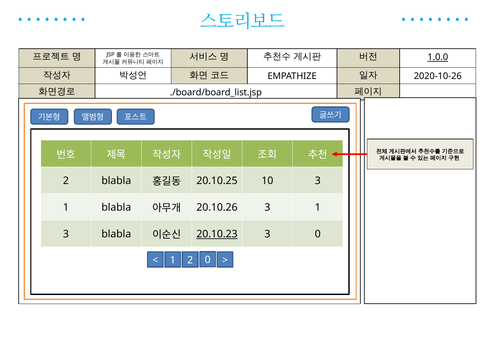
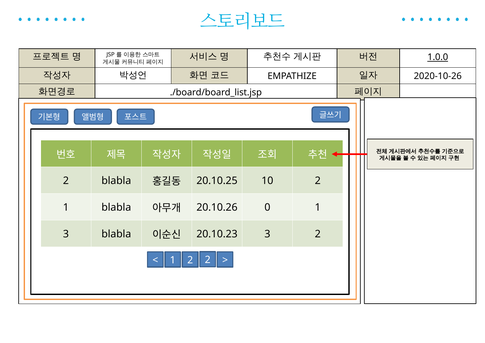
10 3: 3 -> 2
20.10.26 3: 3 -> 0
20.10.23 underline: present -> none
3 0: 0 -> 2
0 at (208, 260): 0 -> 2
